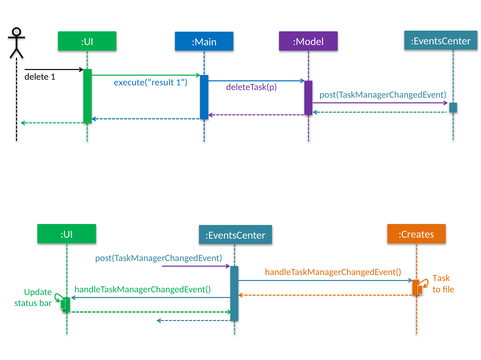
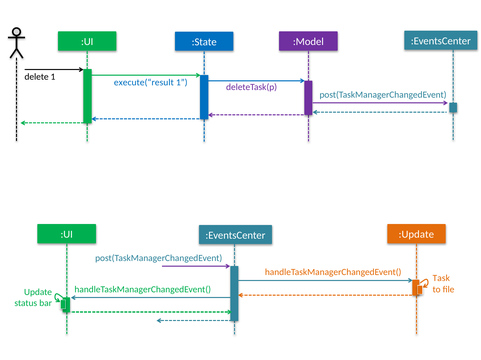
:Main: :Main -> :State
:Creates: :Creates -> :Update
